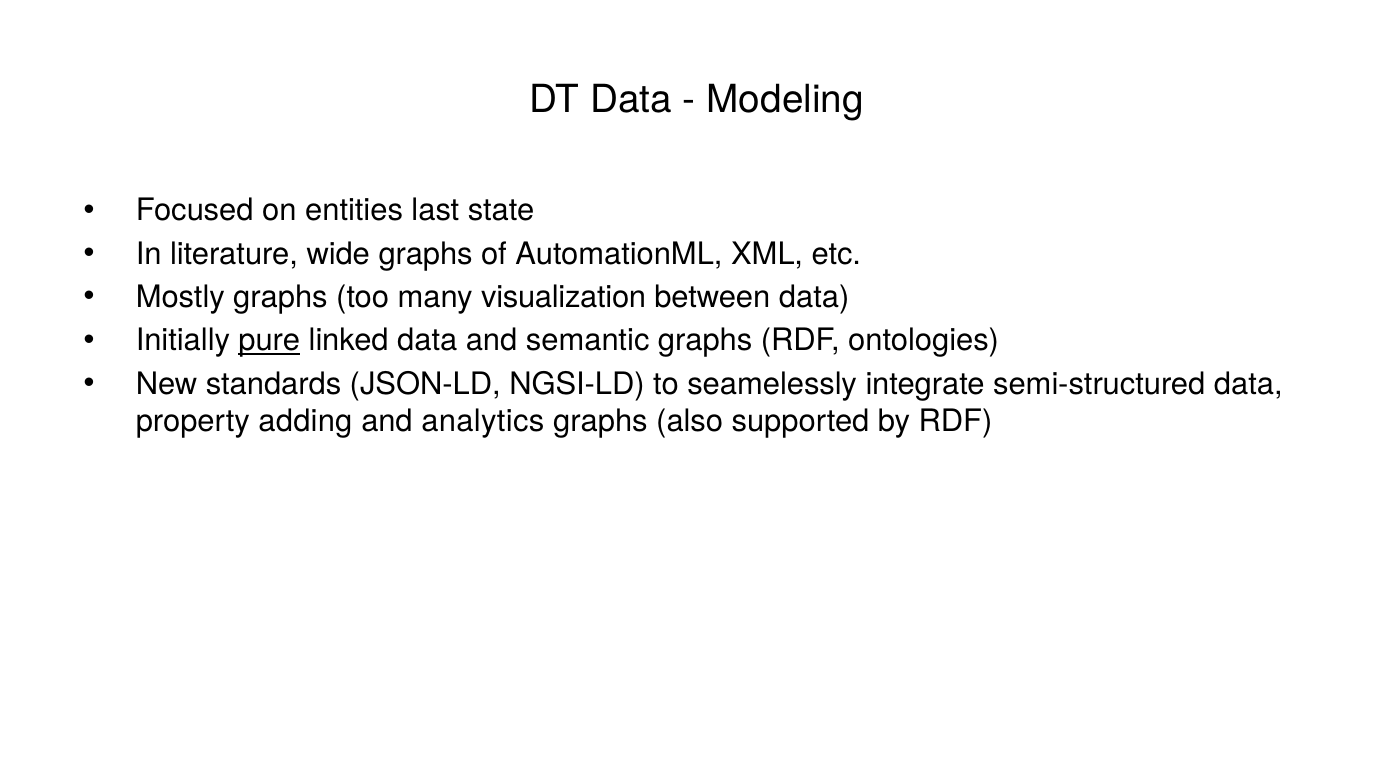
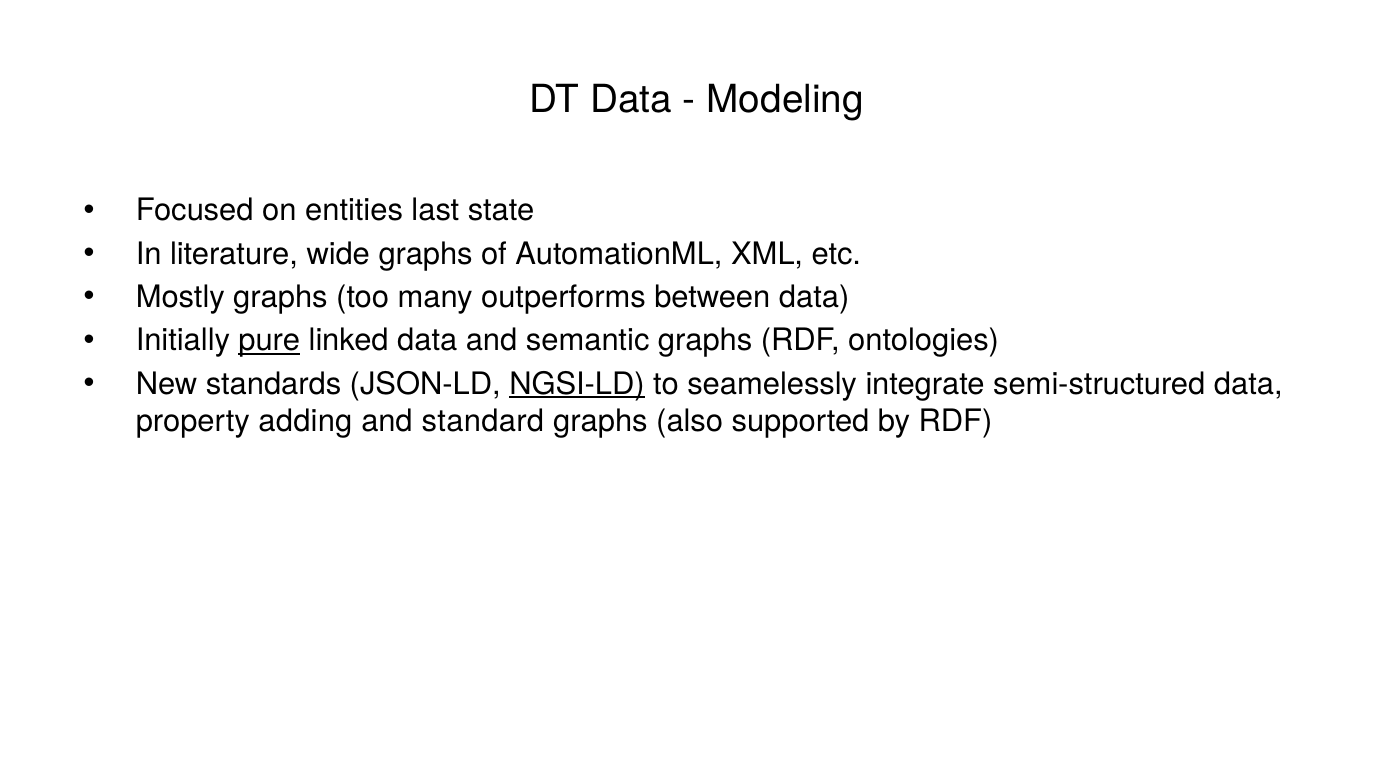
visualization: visualization -> outperforms
NGSI-LD underline: none -> present
analytics: analytics -> standard
